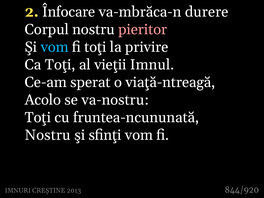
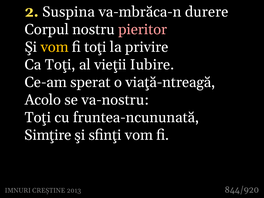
Înfocare: Înfocare -> Suspina
vom at (55, 47) colour: light blue -> yellow
Imnul: Imnul -> Iubire
Nostru at (48, 135): Nostru -> Simţire
